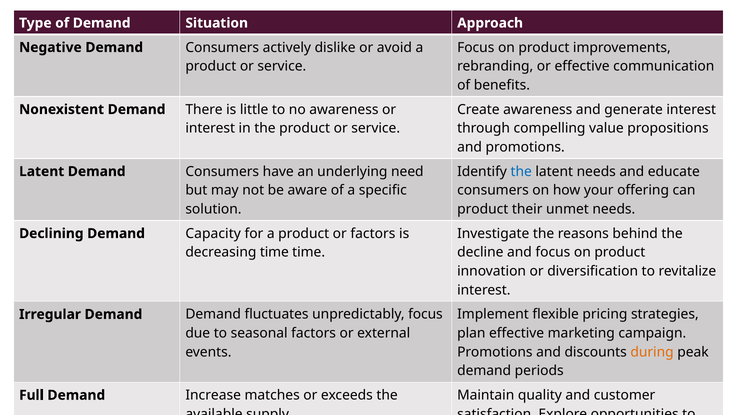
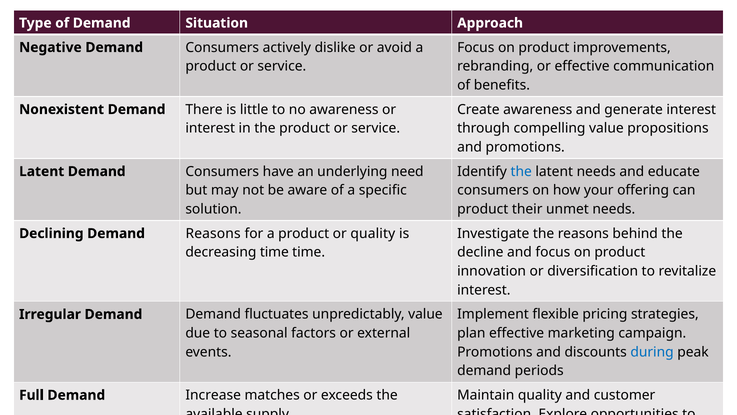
Demand Capacity: Capacity -> Reasons
or factors: factors -> quality
unpredictably focus: focus -> value
during colour: orange -> blue
